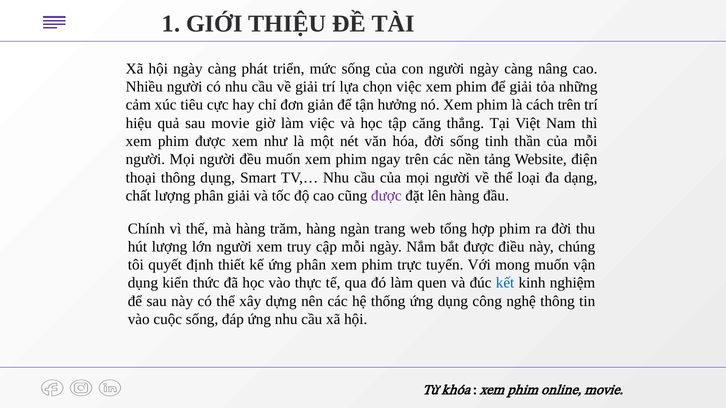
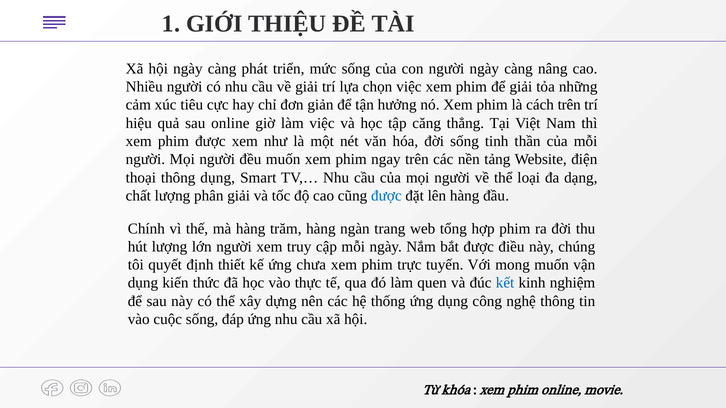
sau movie: movie -> online
được at (386, 196) colour: purple -> blue
ứng phân: phân -> chưa
